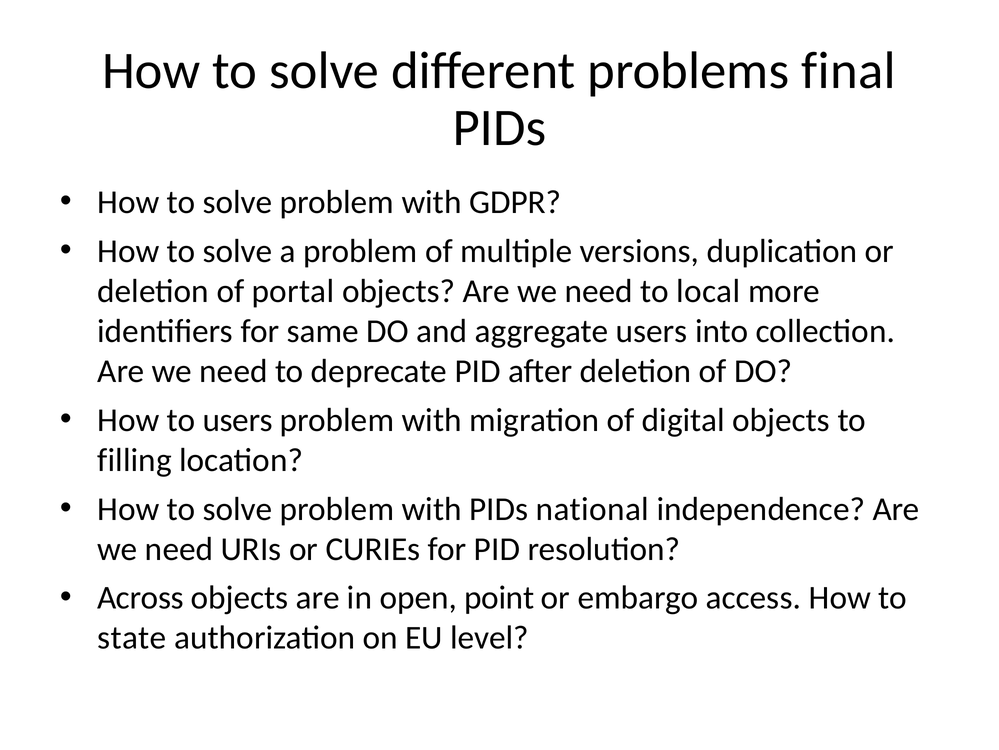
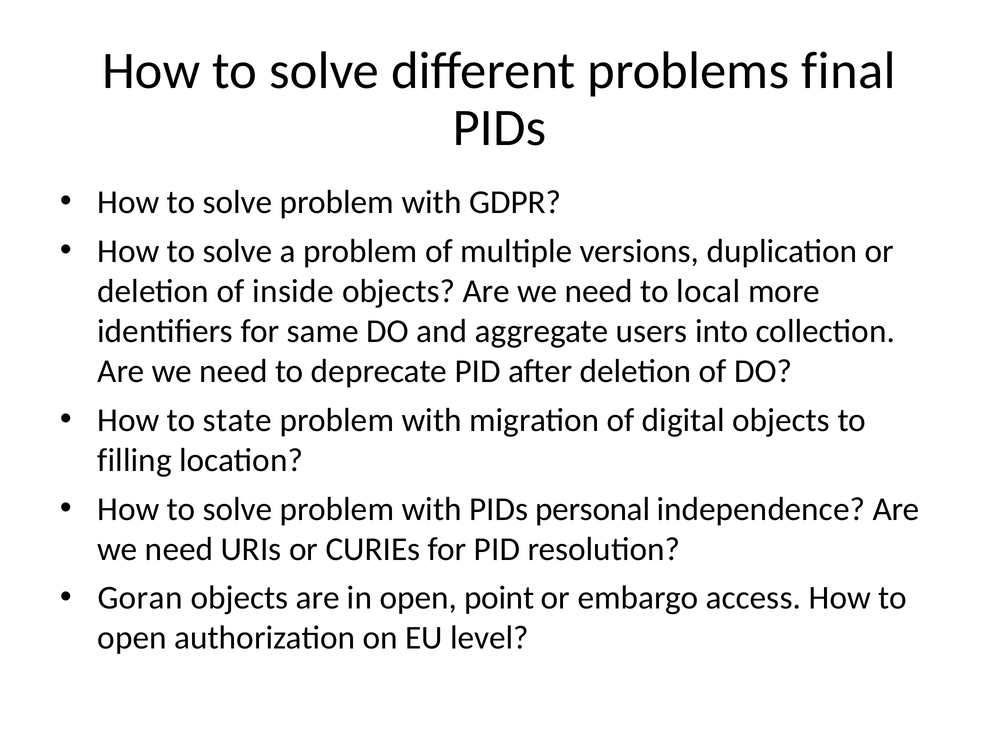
portal: portal -> inside
to users: users -> state
national: national -> personal
Across: Across -> Goran
state at (132, 637): state -> open
